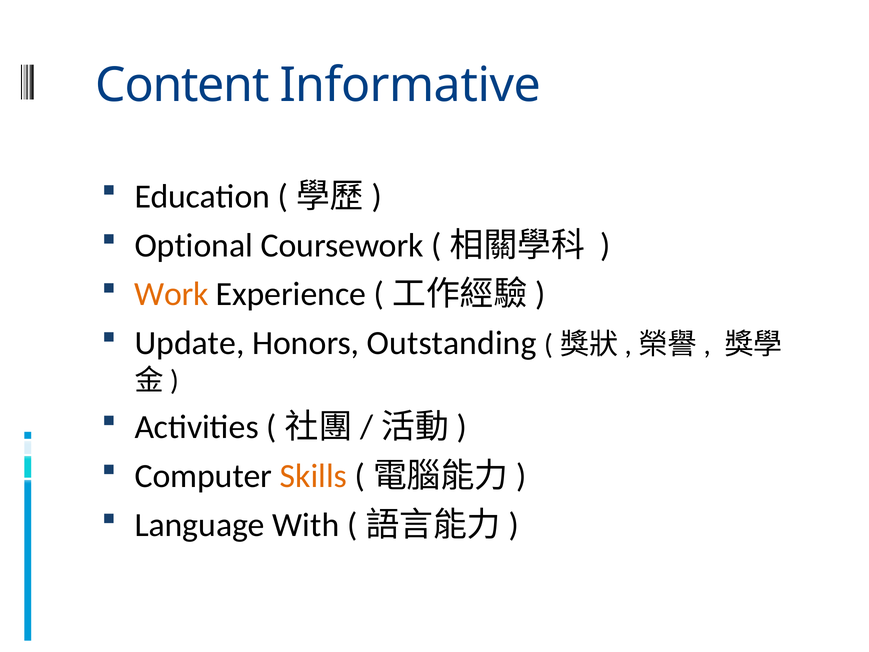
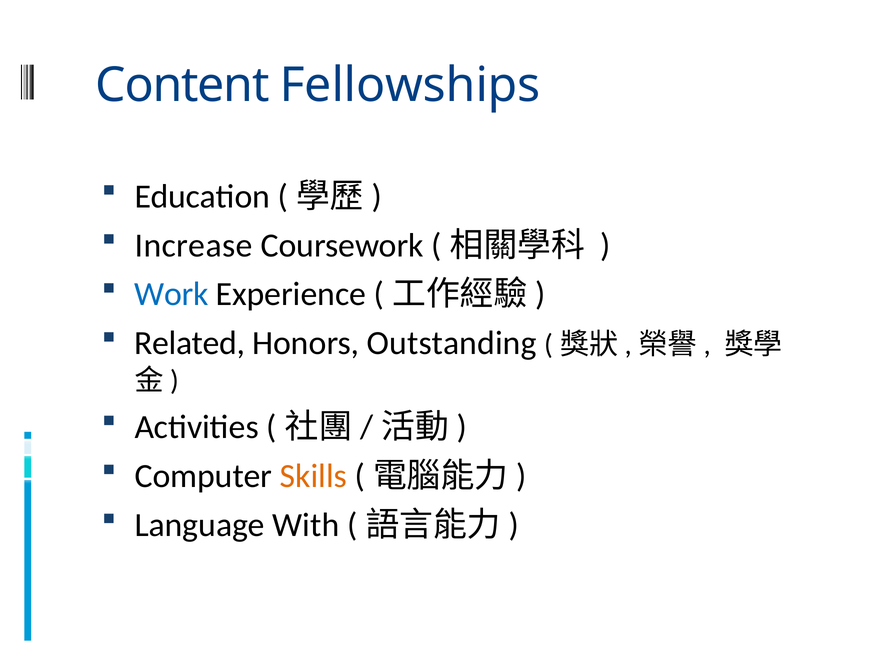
Informative: Informative -> Fellowships
Optional: Optional -> Increase
Work colour: orange -> blue
Update: Update -> Related
